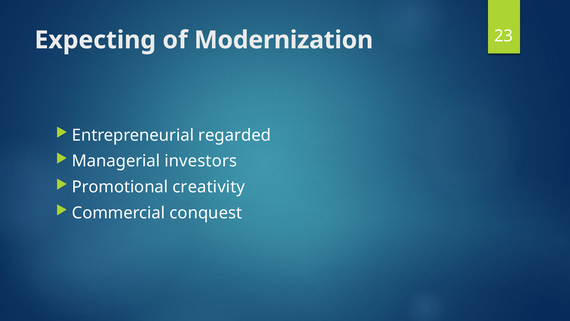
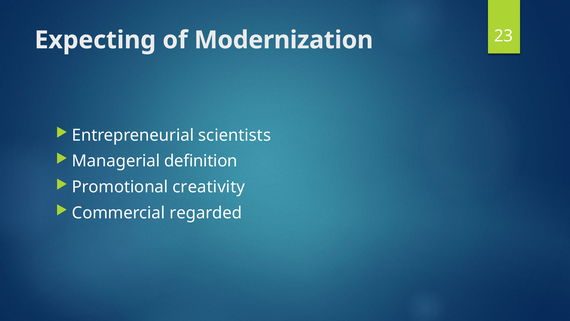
regarded: regarded -> scientists
investors: investors -> definition
conquest: conquest -> regarded
